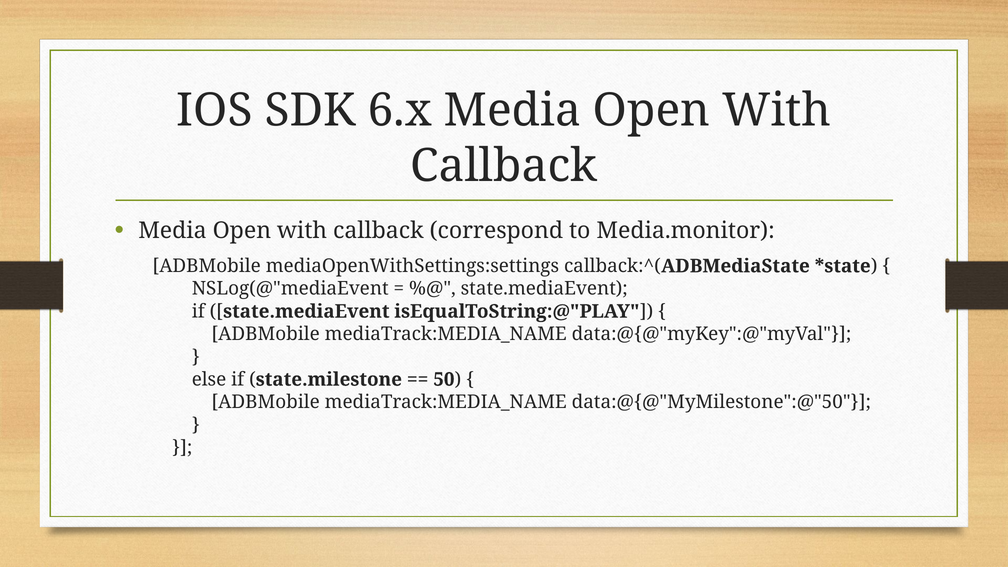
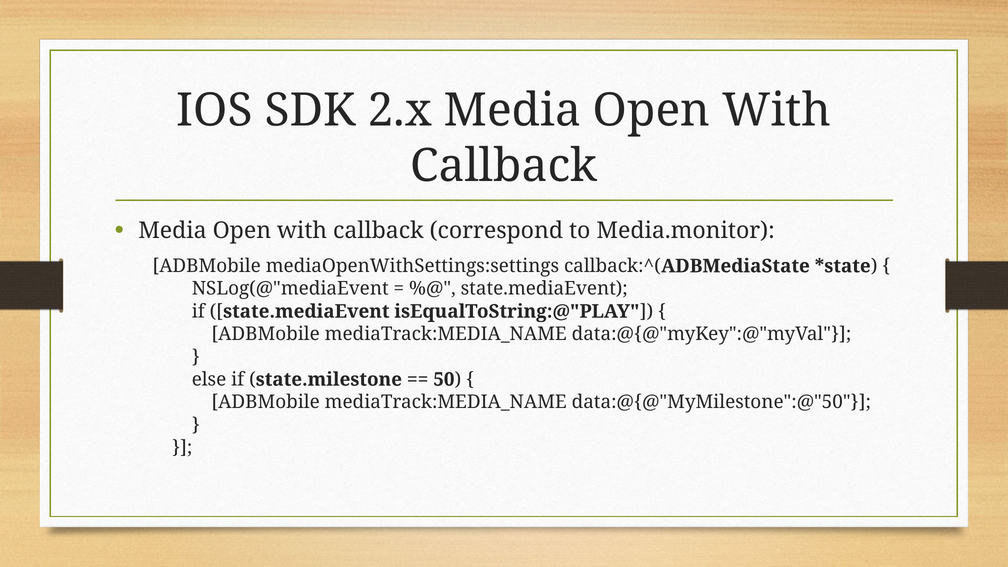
6.x: 6.x -> 2.x
